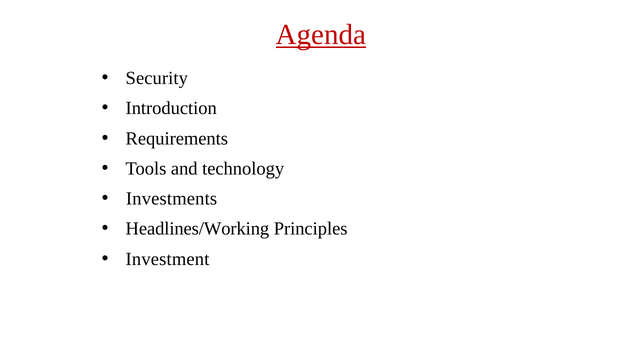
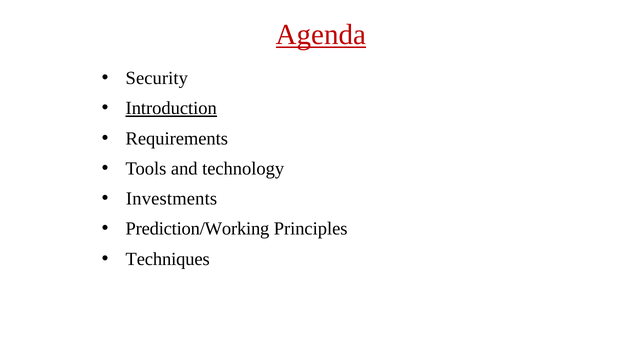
Introduction underline: none -> present
Headlines/Working: Headlines/Working -> Prediction/Working
Investment: Investment -> Techniques
